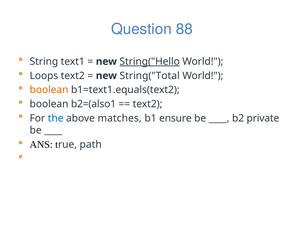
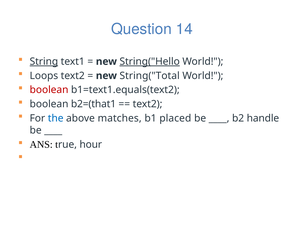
88: 88 -> 14
String underline: none -> present
boolean at (49, 90) colour: orange -> red
b2=(also1: b2=(also1 -> b2=(that1
ensure: ensure -> placed
private: private -> handle
path: path -> hour
